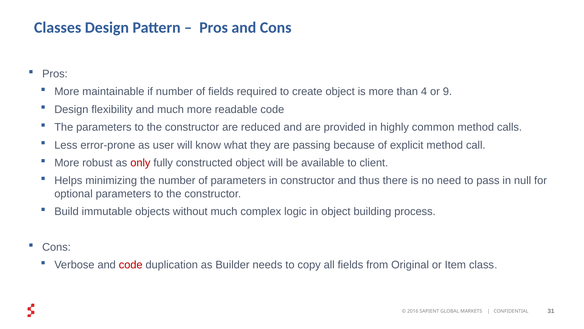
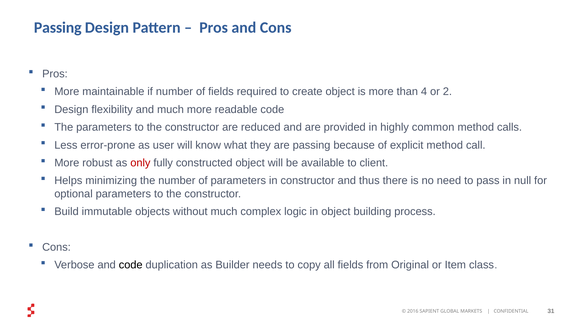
Classes at (58, 27): Classes -> Passing
9: 9 -> 2
code at (131, 265) colour: red -> black
